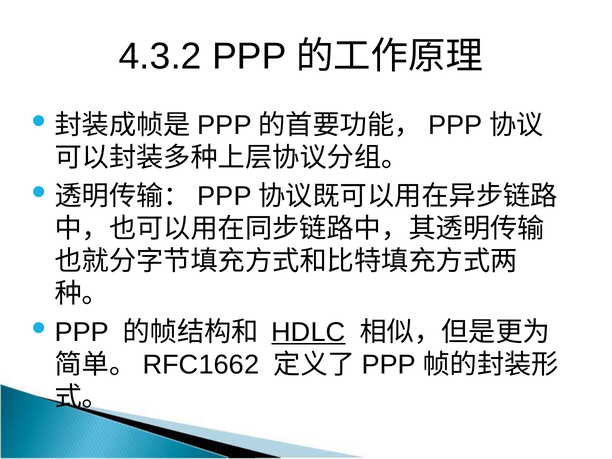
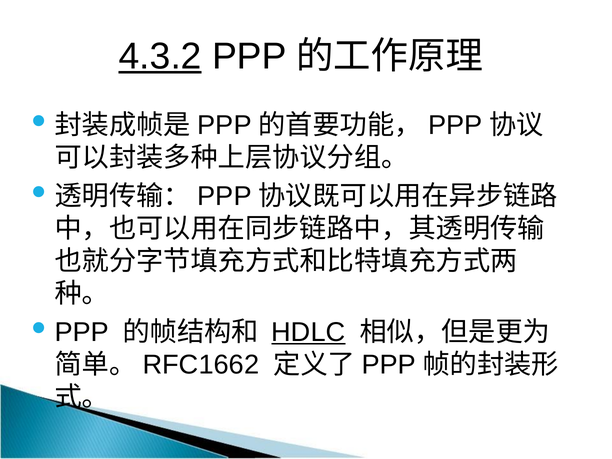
4.3.2 underline: none -> present
